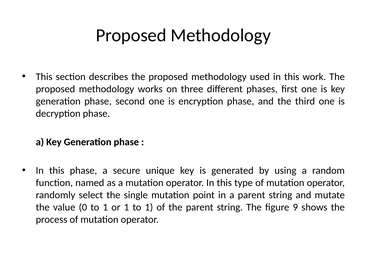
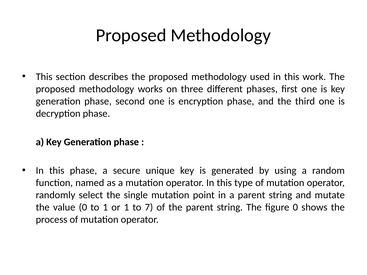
1 to 1: 1 -> 7
figure 9: 9 -> 0
